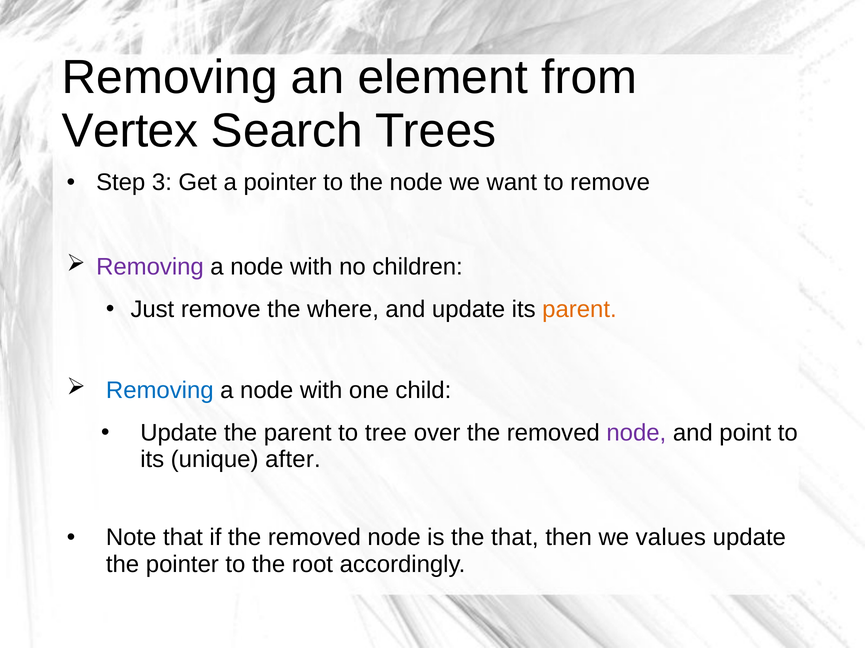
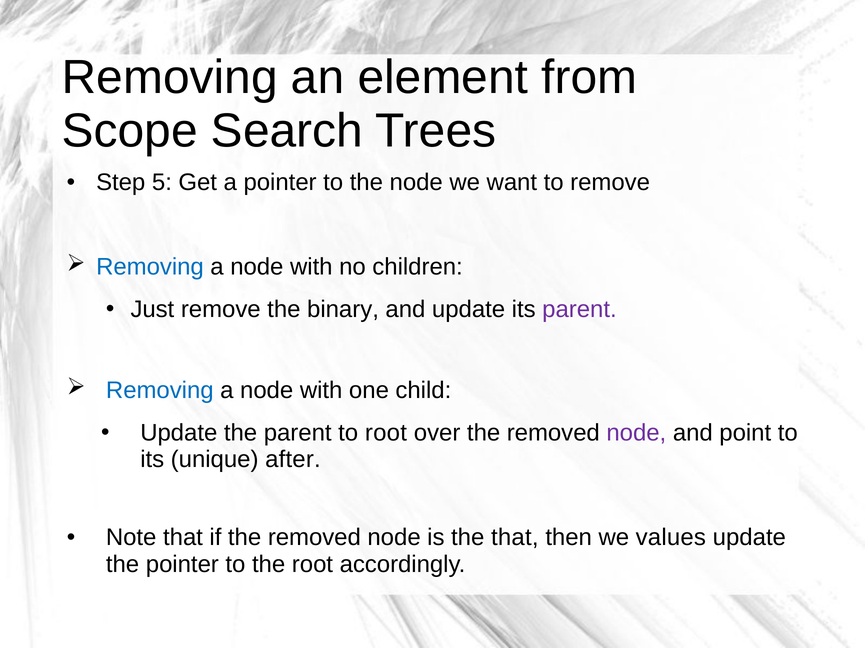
Vertex: Vertex -> Scope
3: 3 -> 5
Removing at (150, 267) colour: purple -> blue
where: where -> binary
parent at (579, 309) colour: orange -> purple
to tree: tree -> root
